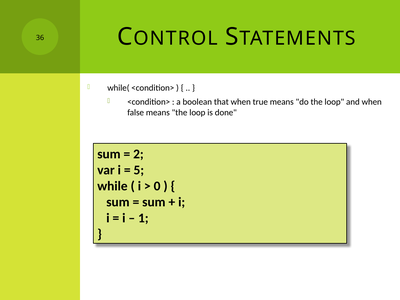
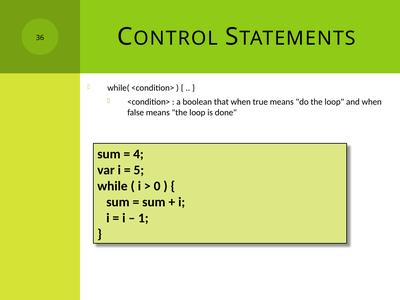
2: 2 -> 4
